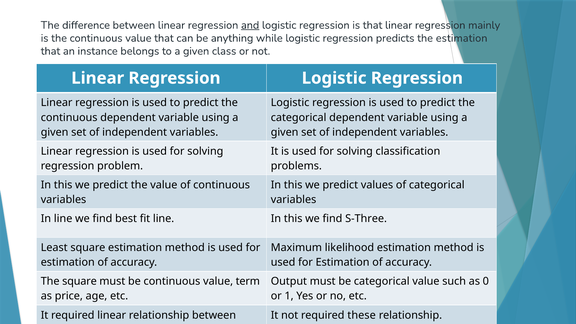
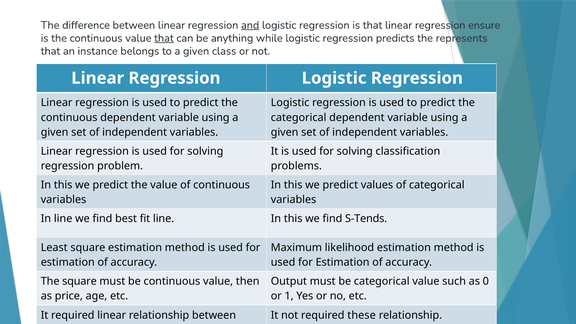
mainly: mainly -> ensure
that at (164, 38) underline: none -> present
the estimation: estimation -> represents
S-Three: S-Three -> S-Tends
term: term -> then
